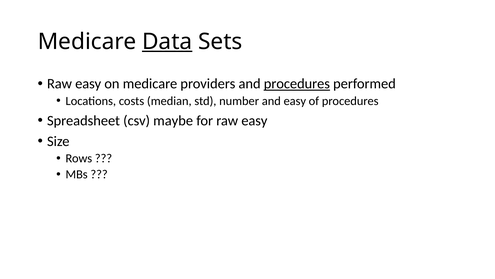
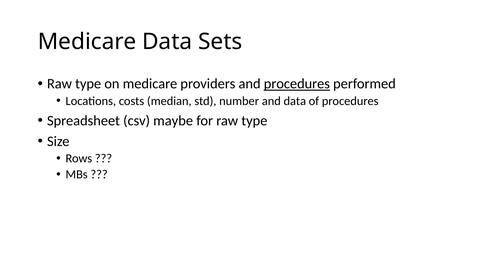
Data at (167, 42) underline: present -> none
easy at (88, 84): easy -> type
and easy: easy -> data
for raw easy: easy -> type
